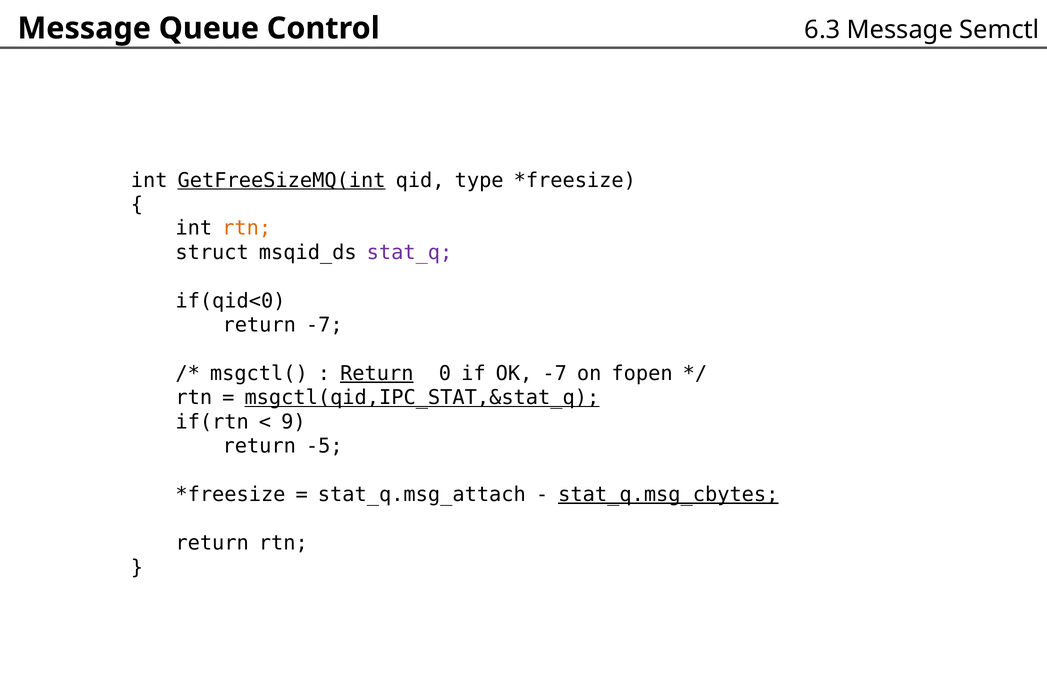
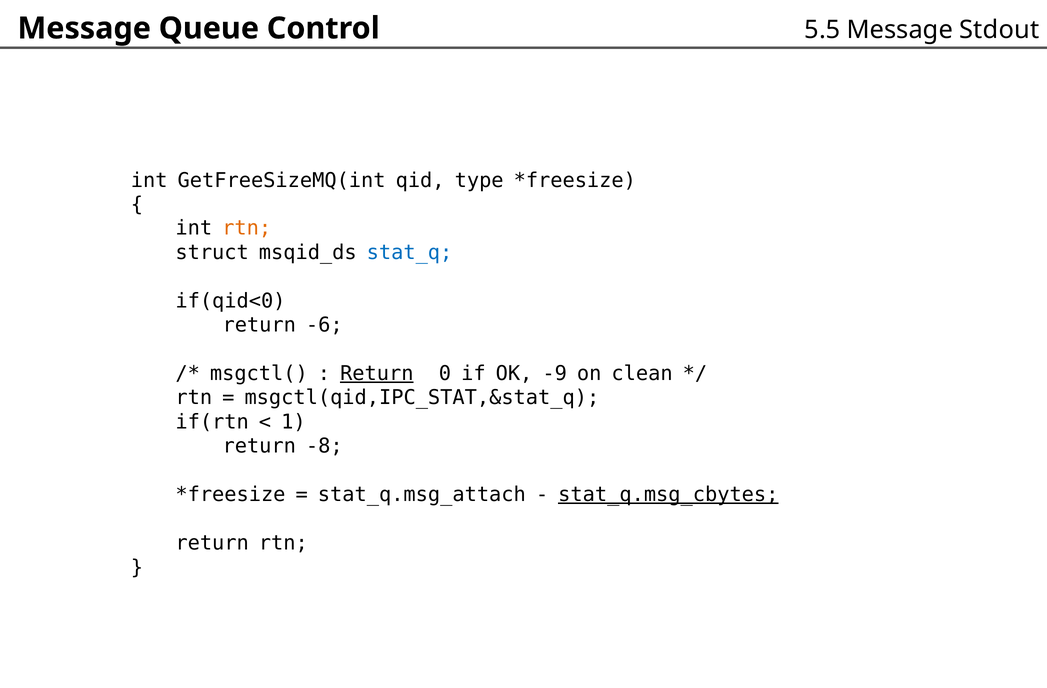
6.3: 6.3 -> 5.5
Semctl: Semctl -> Stdout
GetFreeSizeMQ(int underline: present -> none
stat_q colour: purple -> blue
return -7: -7 -> -6
OK -7: -7 -> -9
fopen: fopen -> clean
msgctl(qid,IPC_STAT,&stat_q underline: present -> none
9: 9 -> 1
-5: -5 -> -8
